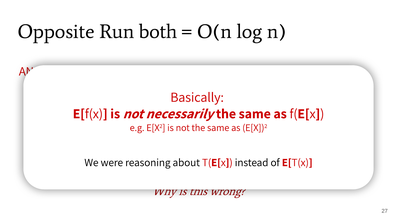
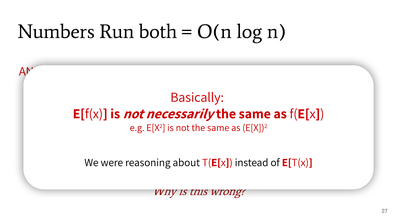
Opposite: Opposite -> Numbers
